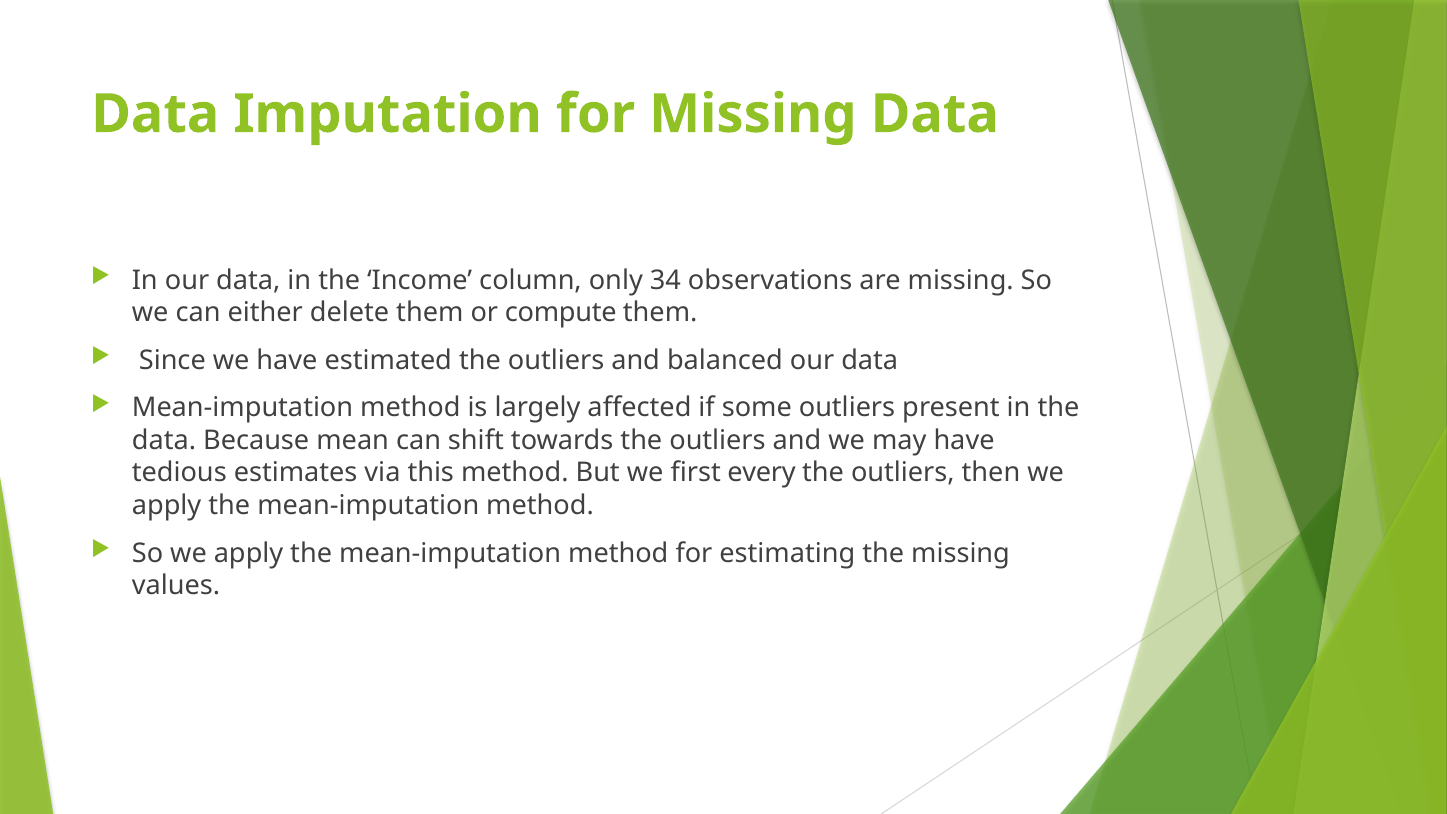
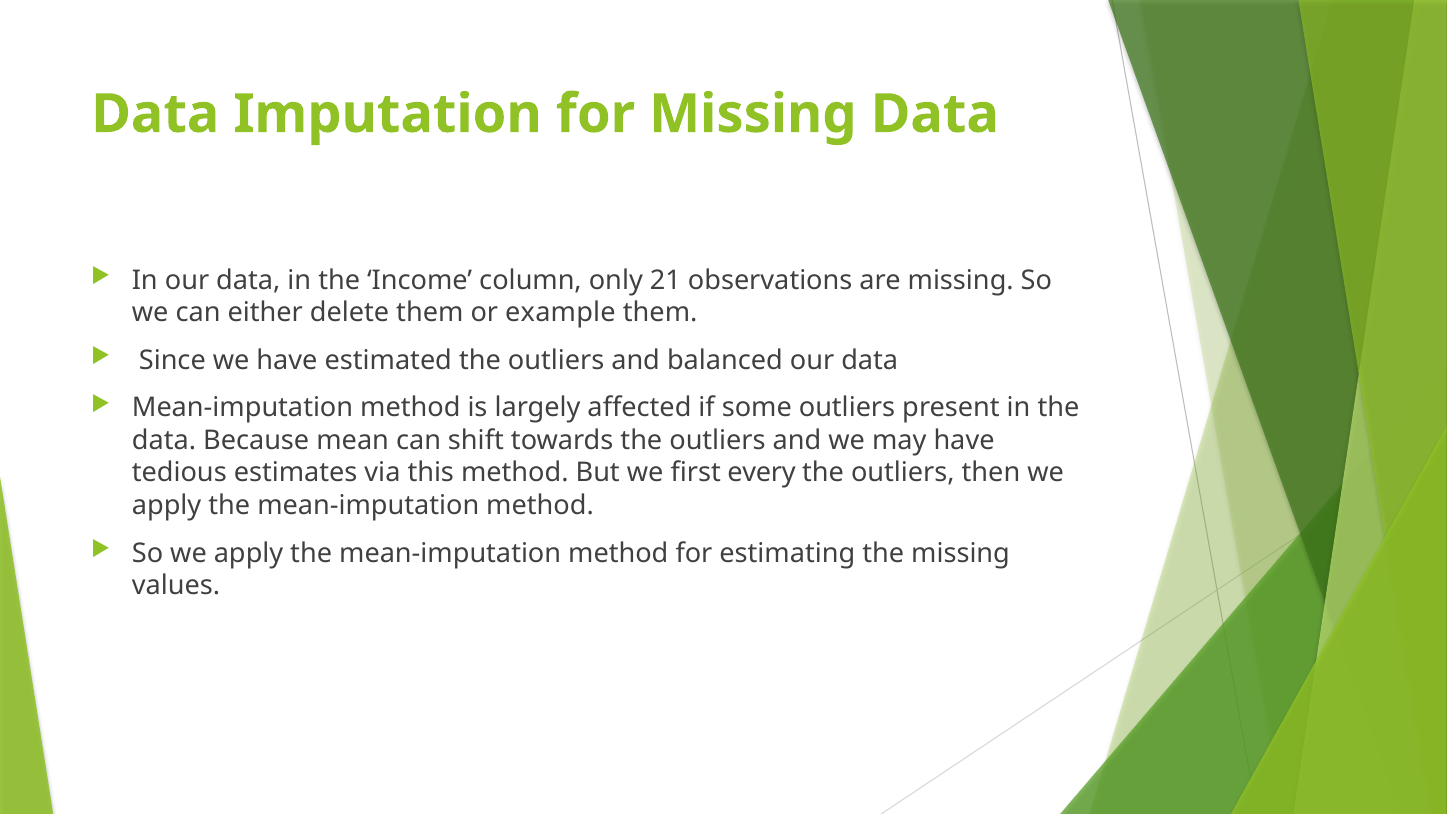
34: 34 -> 21
compute: compute -> example
